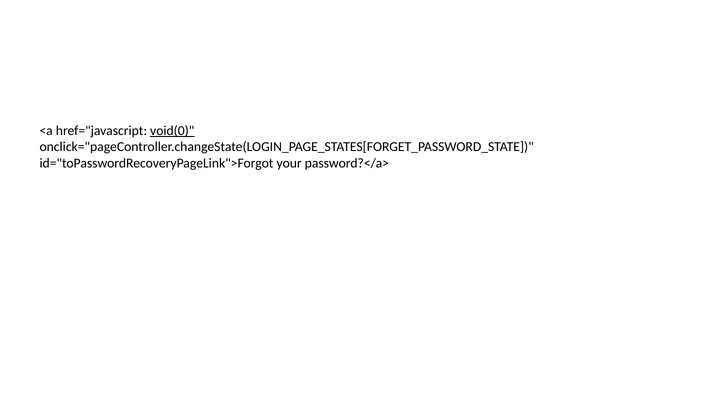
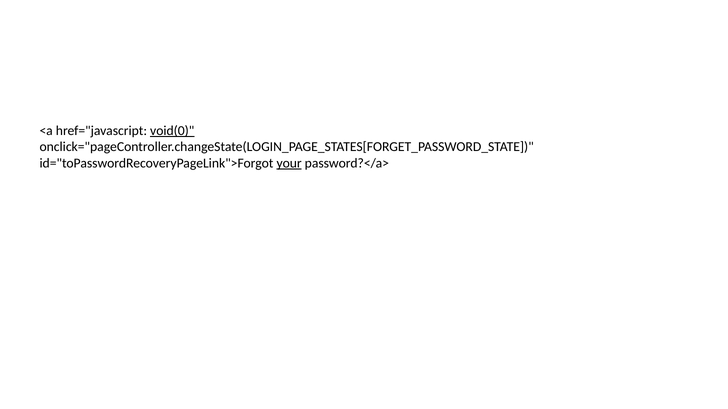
your underline: none -> present
